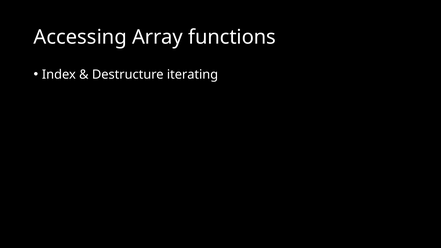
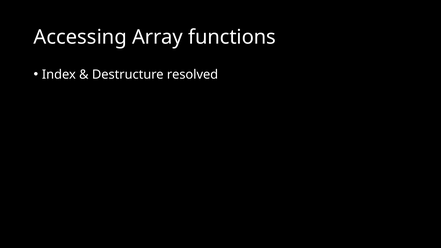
iterating: iterating -> resolved
